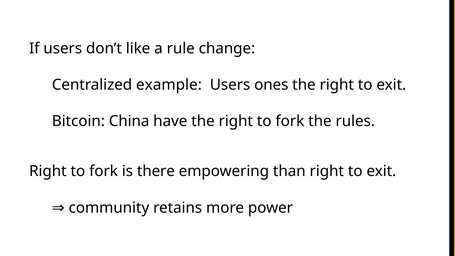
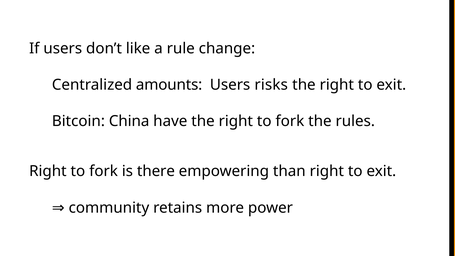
example: example -> amounts
ones: ones -> risks
